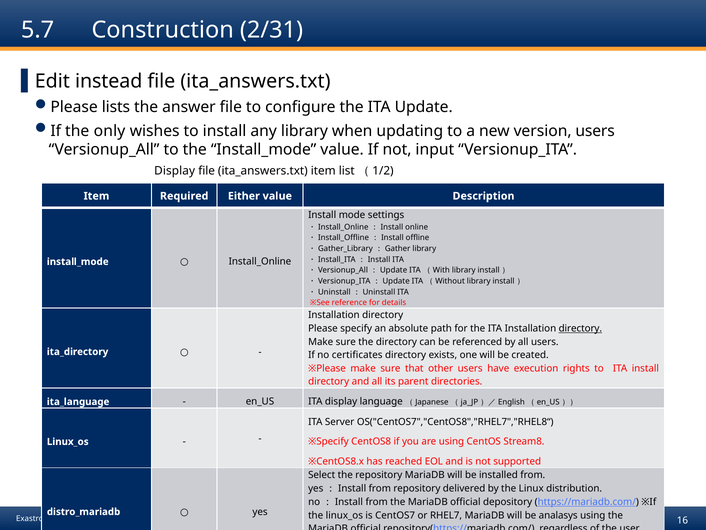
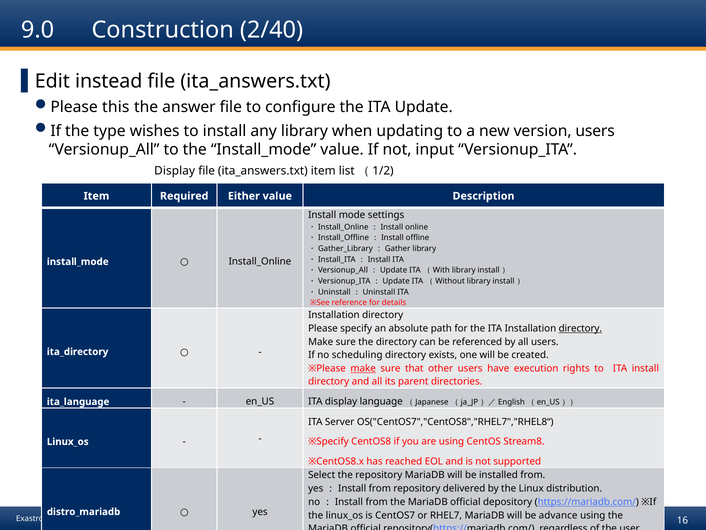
5.7: 5.7 -> 9.0
2/31: 2/31 -> 2/40
lists: lists -> this
only: only -> type
certificates: certificates -> scheduling
make at (363, 368) underline: none -> present
analasys: analasys -> advance
